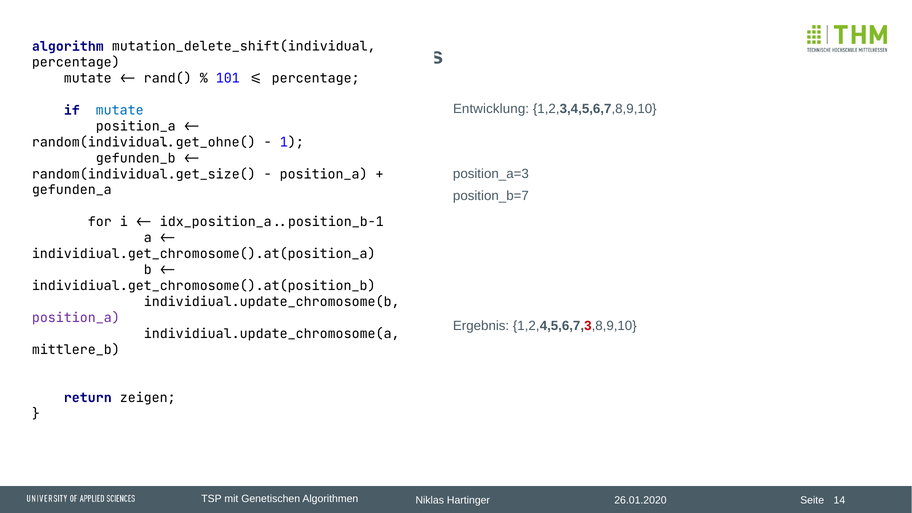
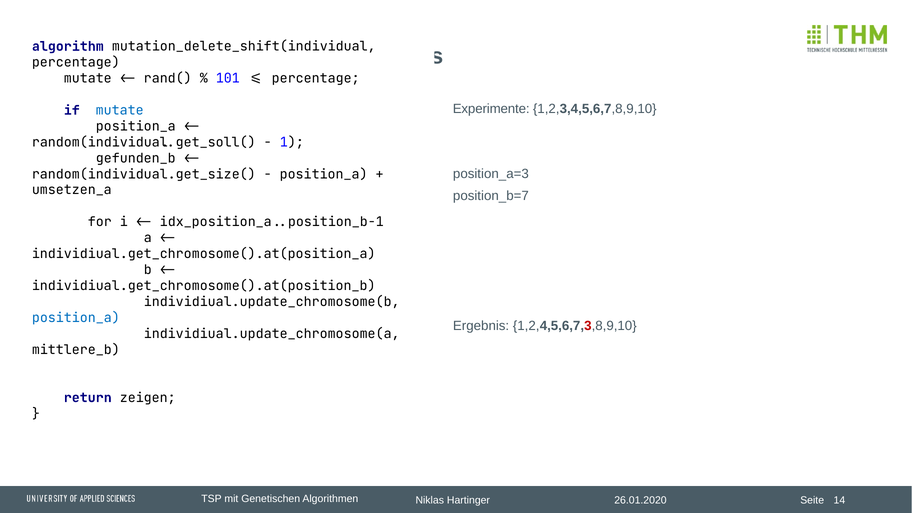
Entwicklung: Entwicklung -> Experimente
random(individual.get_ohne(: random(individual.get_ohne( -> random(individual.get_soll(
gefunden_a: gefunden_a -> umsetzen_a
position_a at (76, 318) colour: purple -> blue
